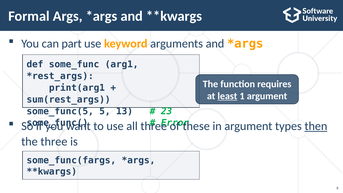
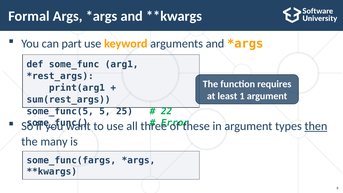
least underline: present -> none
13: 13 -> 25
23: 23 -> 22
the three: three -> many
